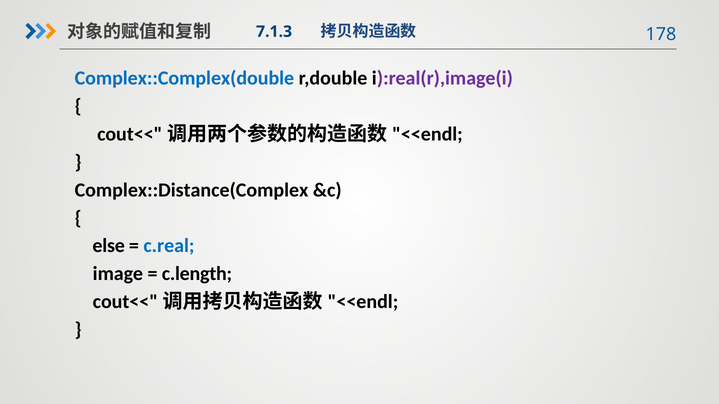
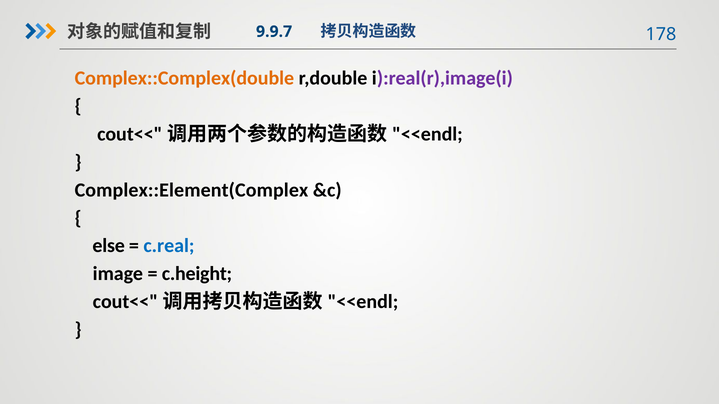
7.1.3: 7.1.3 -> 9.9.7
Complex::Complex(double colour: blue -> orange
Complex::Distance(Complex: Complex::Distance(Complex -> Complex::Element(Complex
c.length: c.length -> c.height
